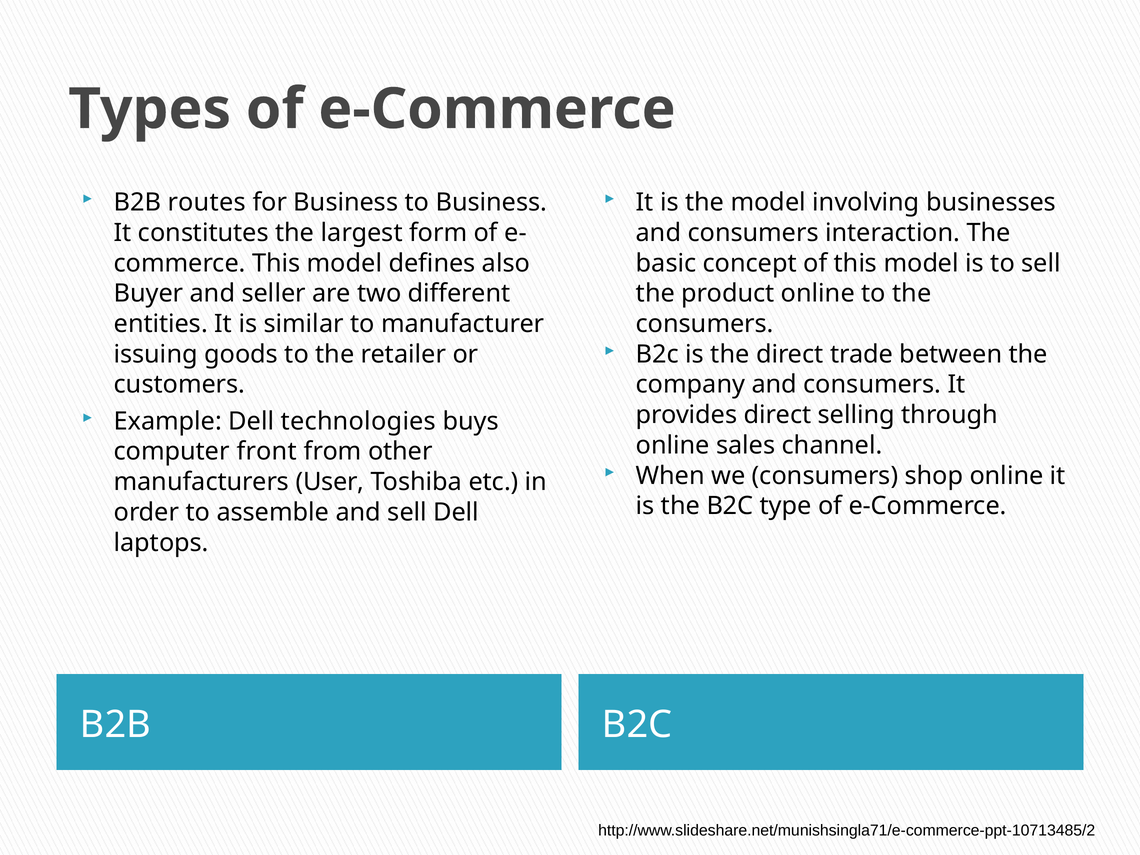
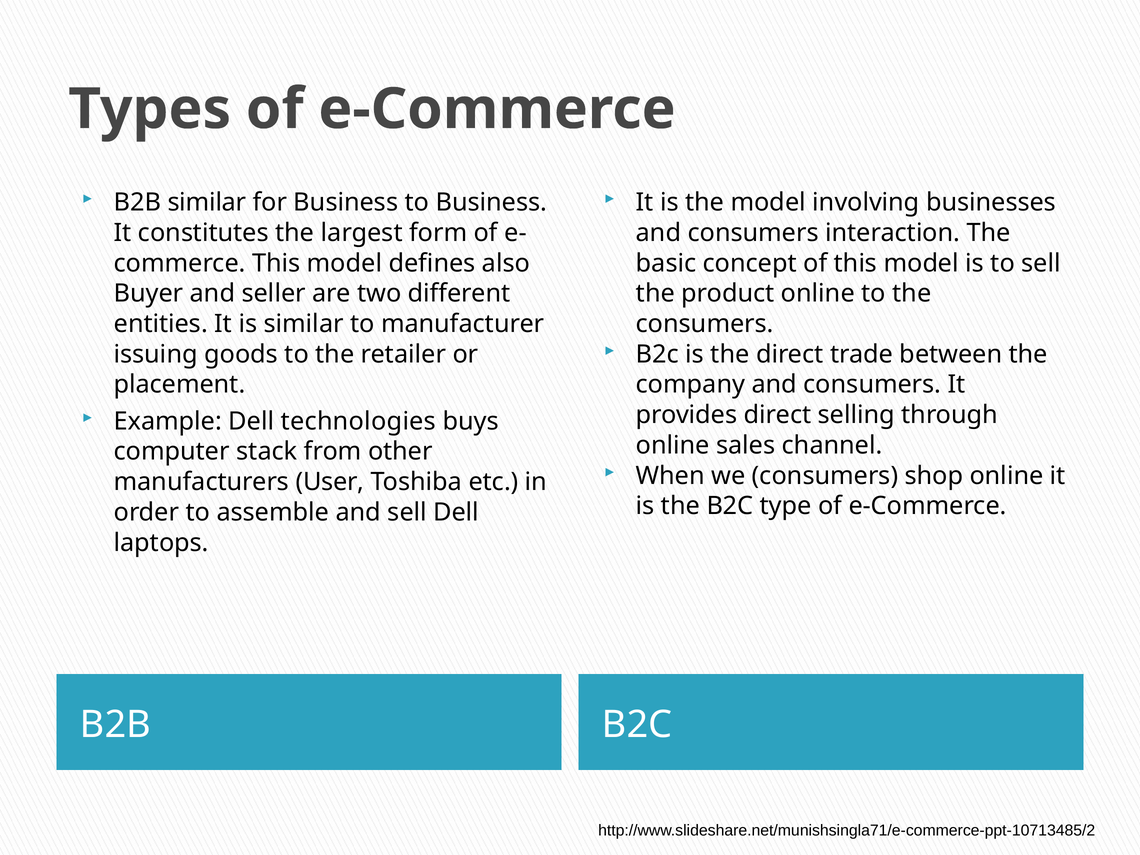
B2B routes: routes -> similar
customers: customers -> placement
front: front -> stack
